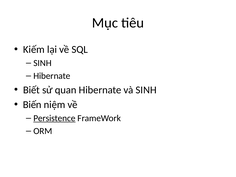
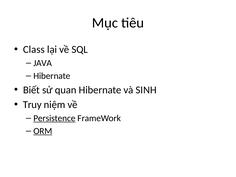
Kiếm: Kiếm -> Class
SINH at (43, 63): SINH -> JAVA
Biến: Biến -> Truy
ORM underline: none -> present
